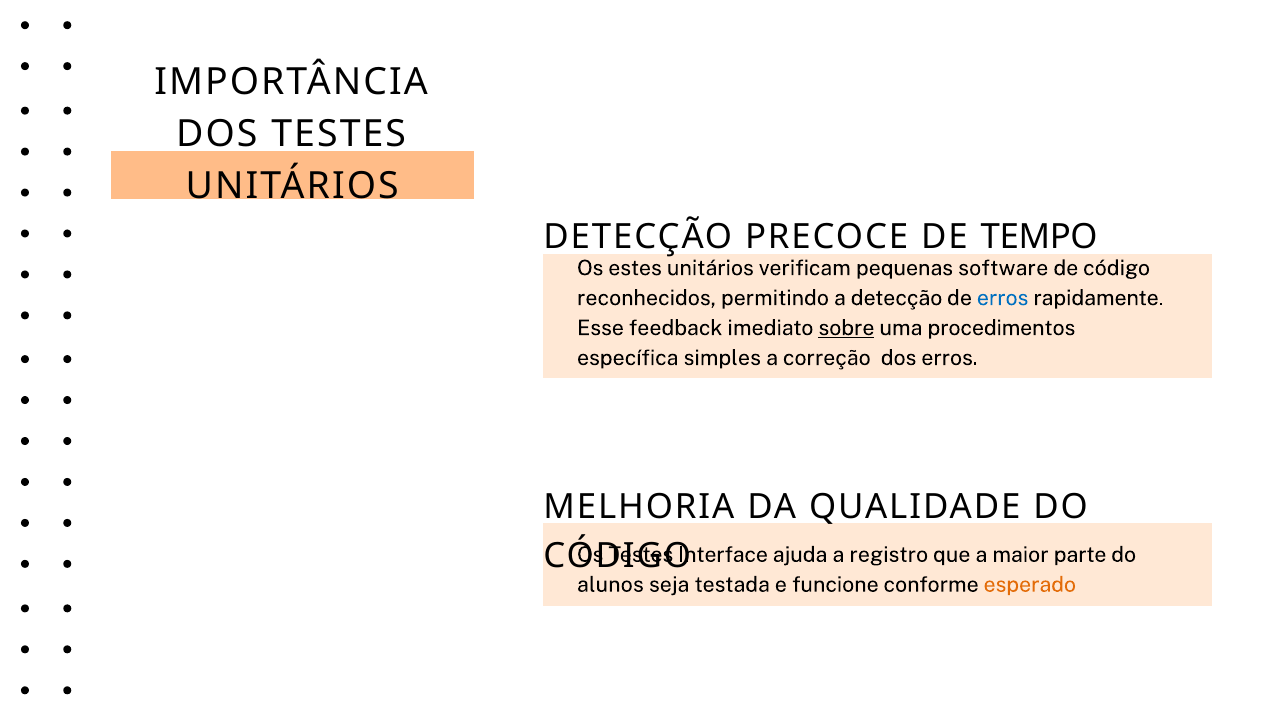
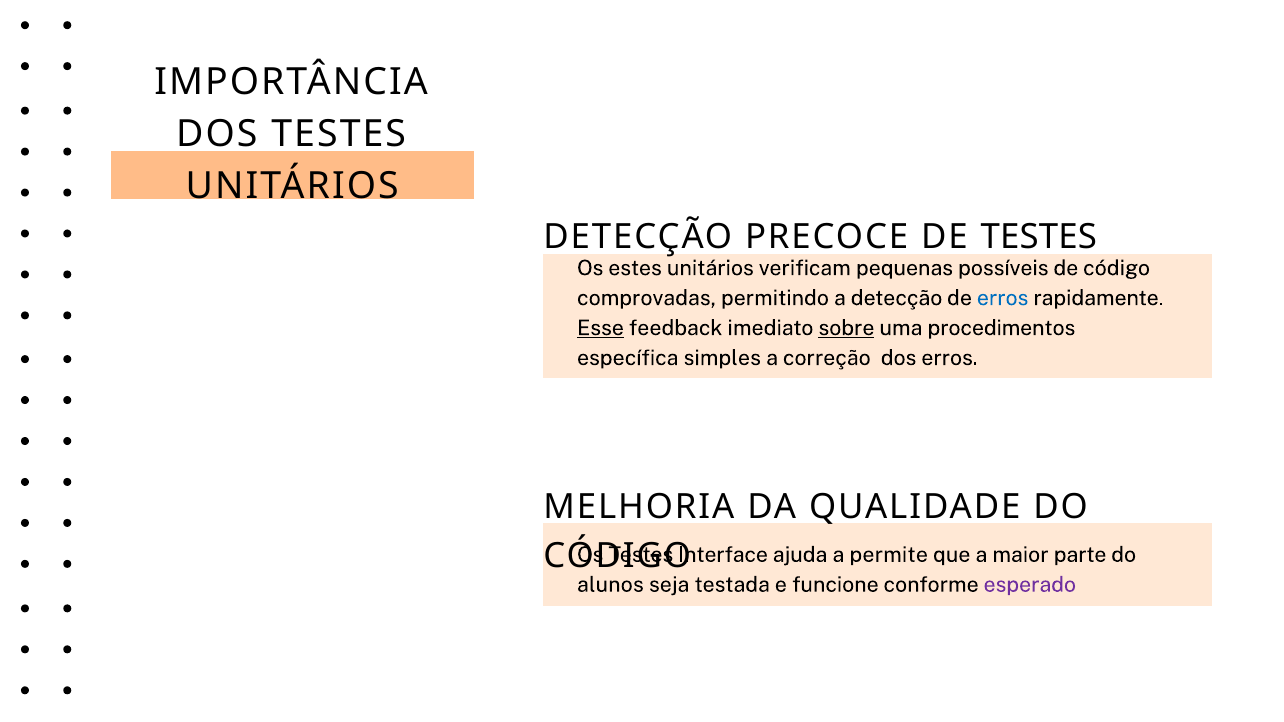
DE TEMPO: TEMPO -> TESTES
software: software -> possíveis
reconhecidos: reconhecidos -> comprovadas
Esse underline: none -> present
registro: registro -> permite
esperado colour: orange -> purple
